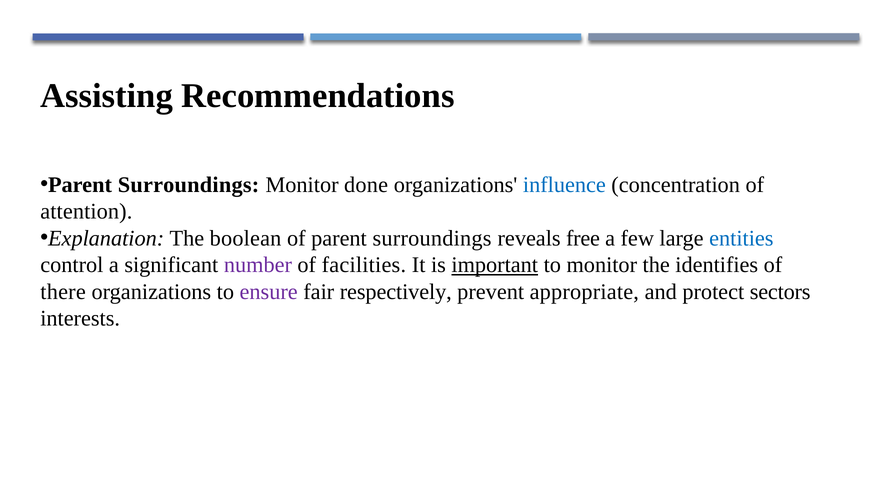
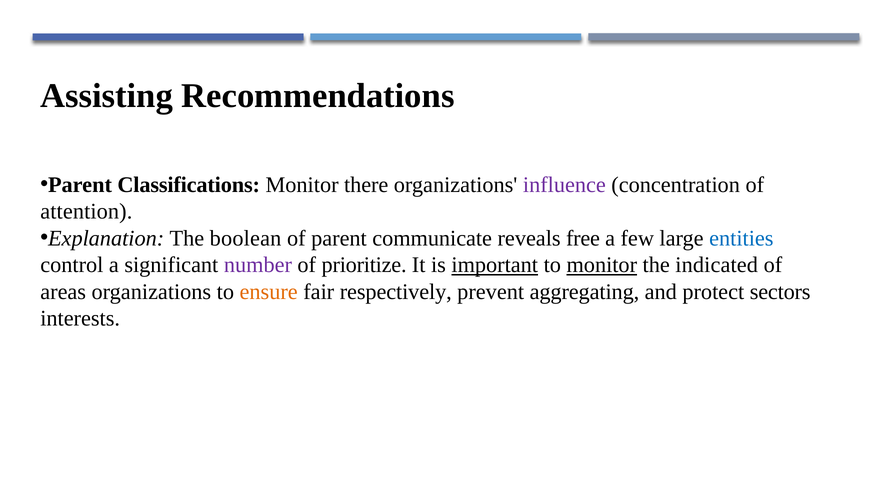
Surroundings at (188, 185): Surroundings -> Classifications
done: done -> there
influence colour: blue -> purple
of parent surroundings: surroundings -> communicate
facilities: facilities -> prioritize
monitor at (602, 265) underline: none -> present
identifies: identifies -> indicated
there: there -> areas
ensure colour: purple -> orange
appropriate: appropriate -> aggregating
